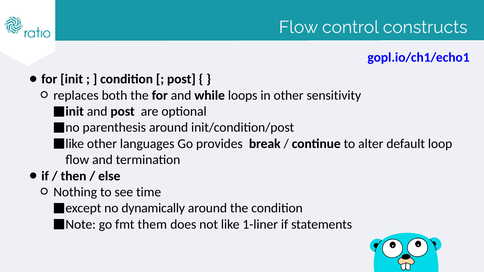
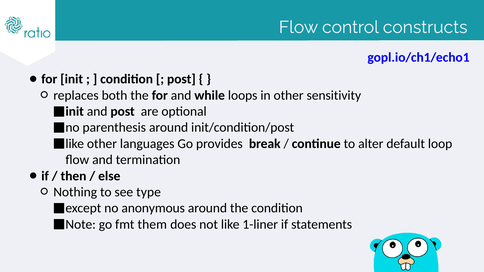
time: time -> type
dynamically: dynamically -> anonymous
